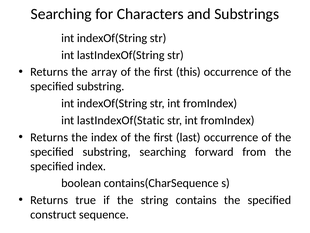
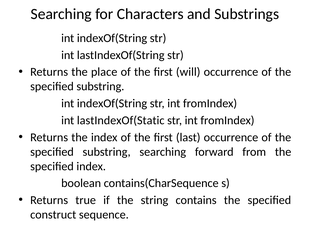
array: array -> place
this: this -> will
